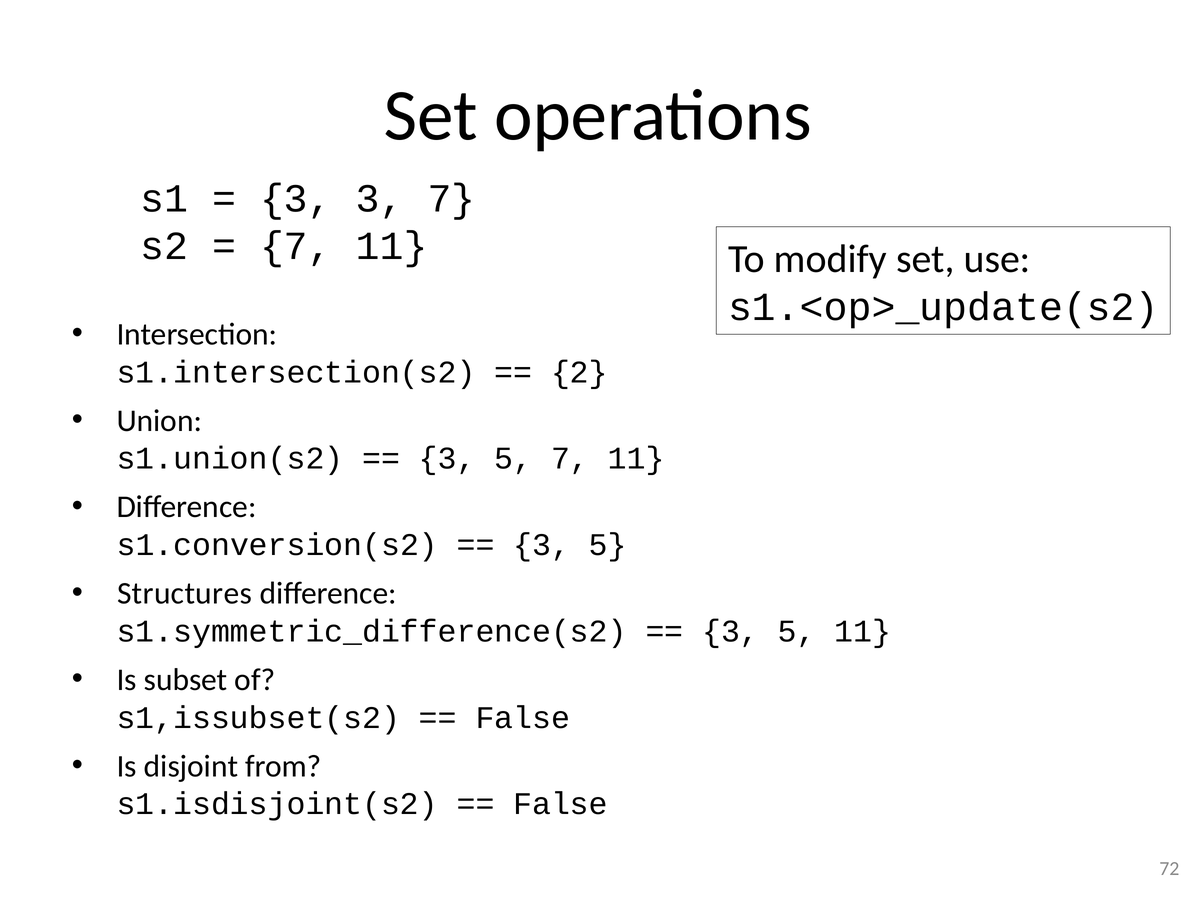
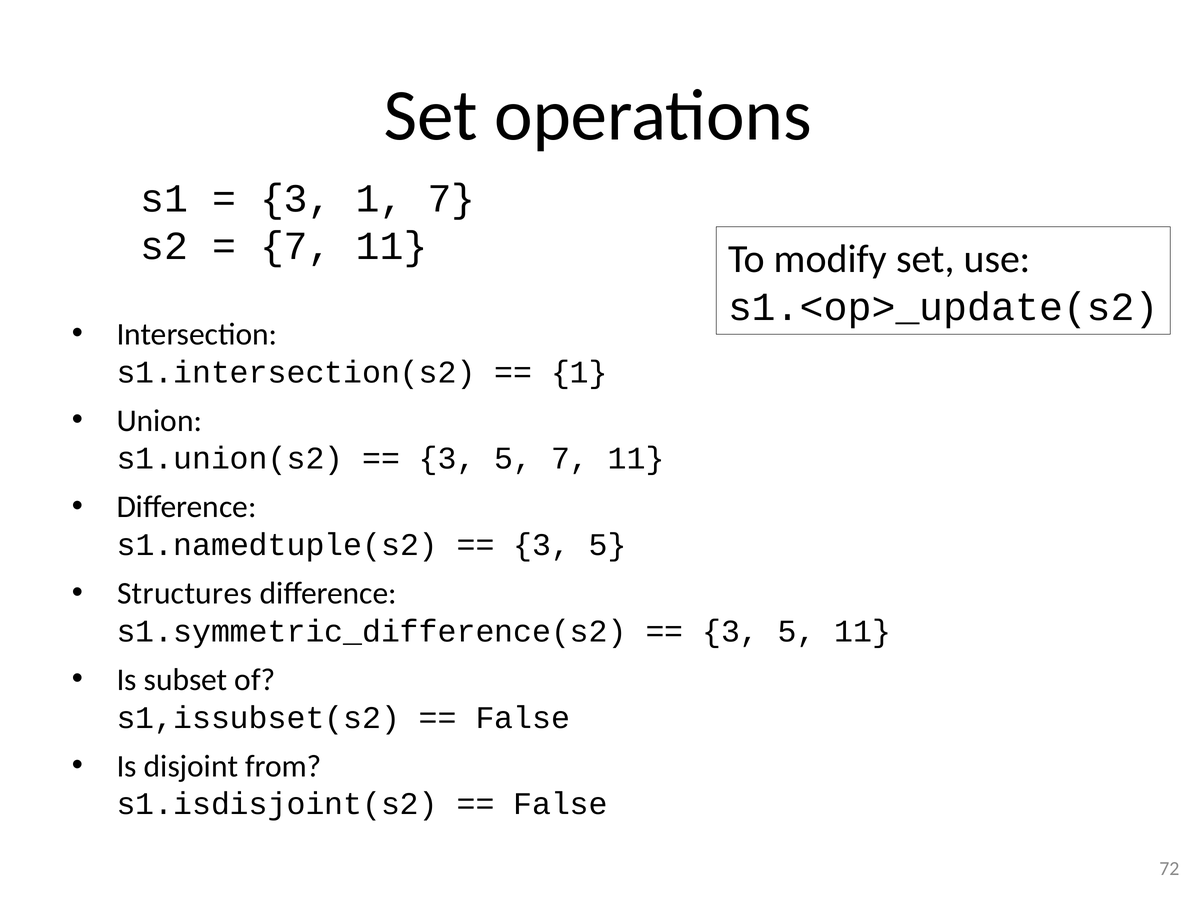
3 3: 3 -> 1
2 at (579, 372): 2 -> 1
s1.conversion(s2: s1.conversion(s2 -> s1.namedtuple(s2
